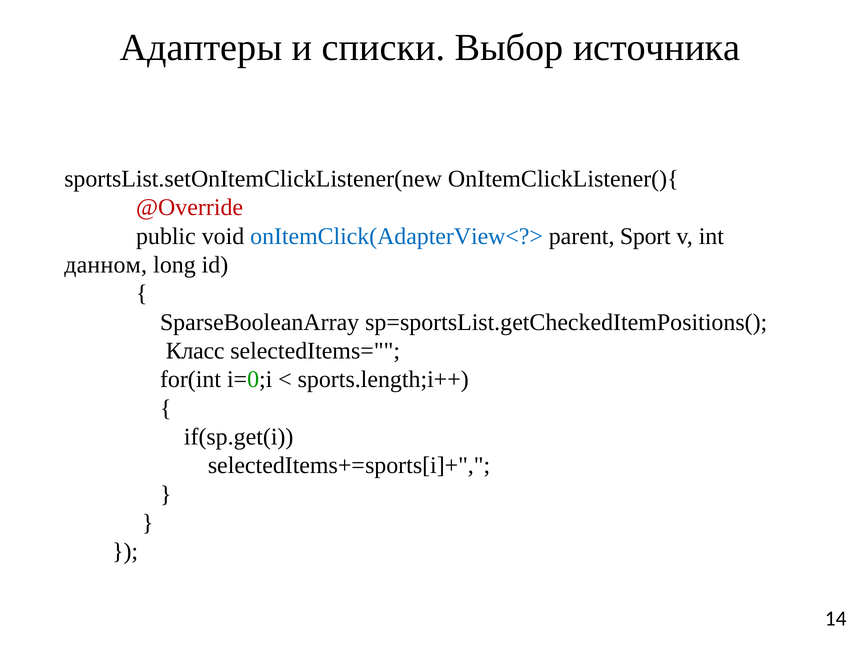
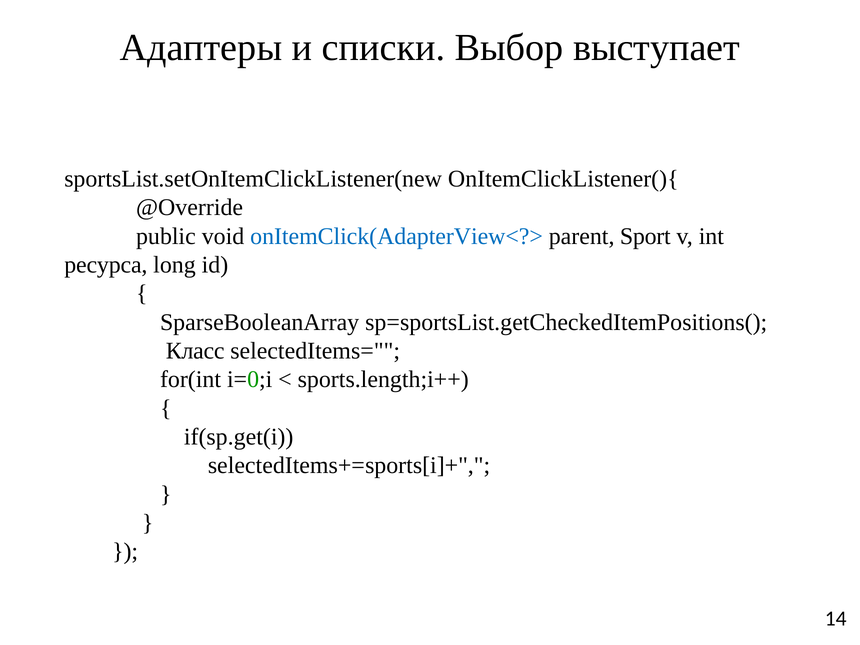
источника: источника -> выступает
@Override colour: red -> black
данном: данном -> ресурса
